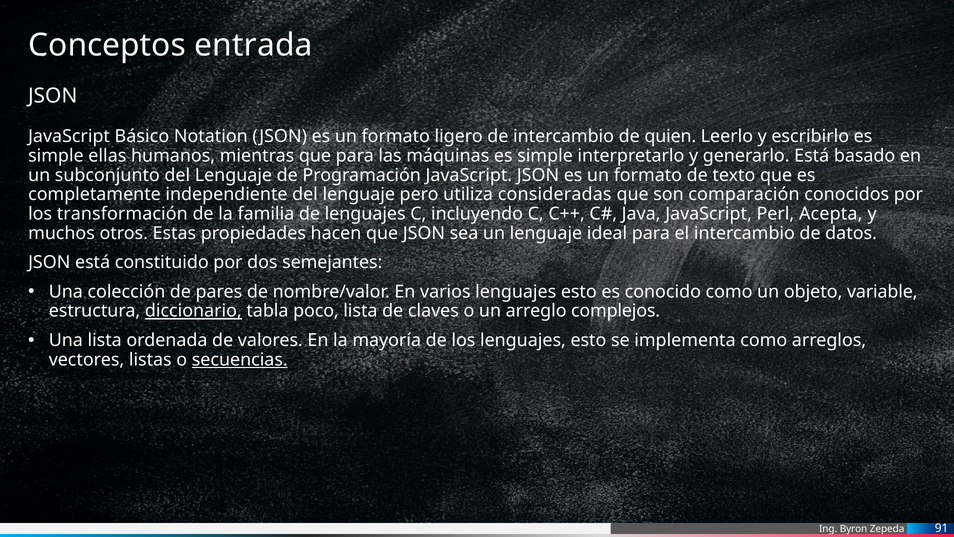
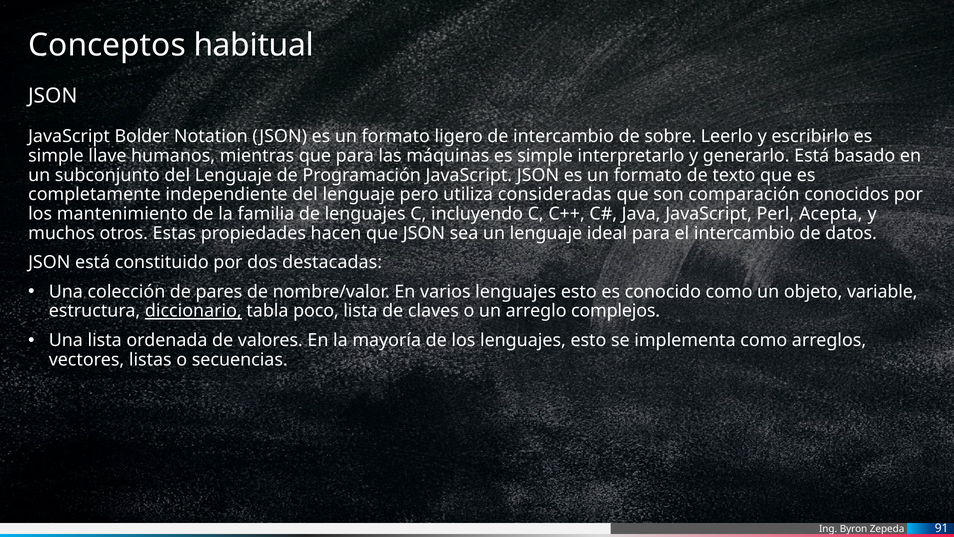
entrada: entrada -> habitual
Básico: Básico -> Bolder
quien: quien -> sobre
ellas: ellas -> llave
transformación: transformación -> mantenimiento
semejantes: semejantes -> destacadas
secuencias underline: present -> none
